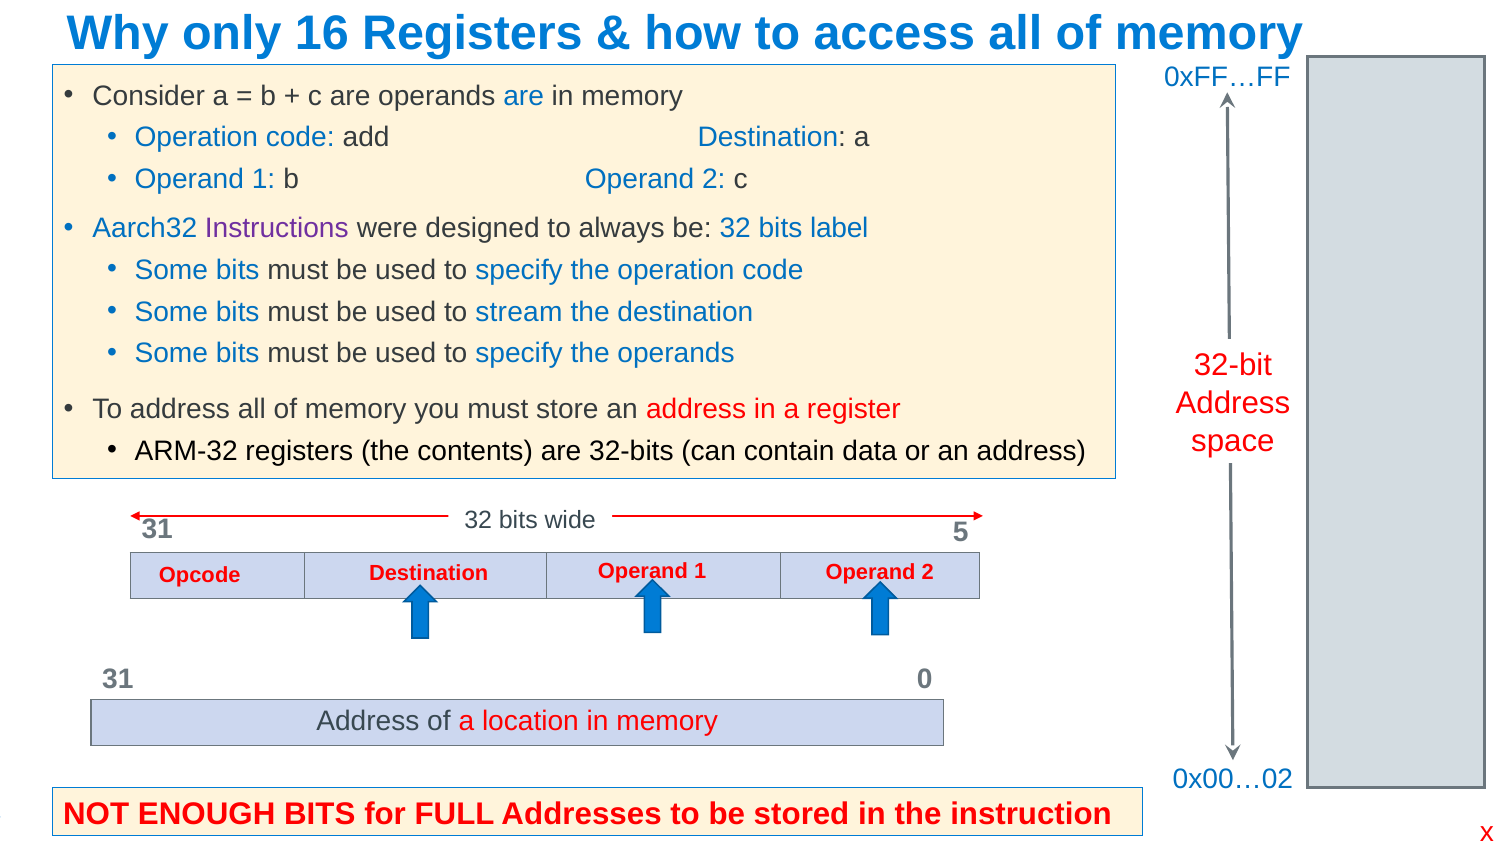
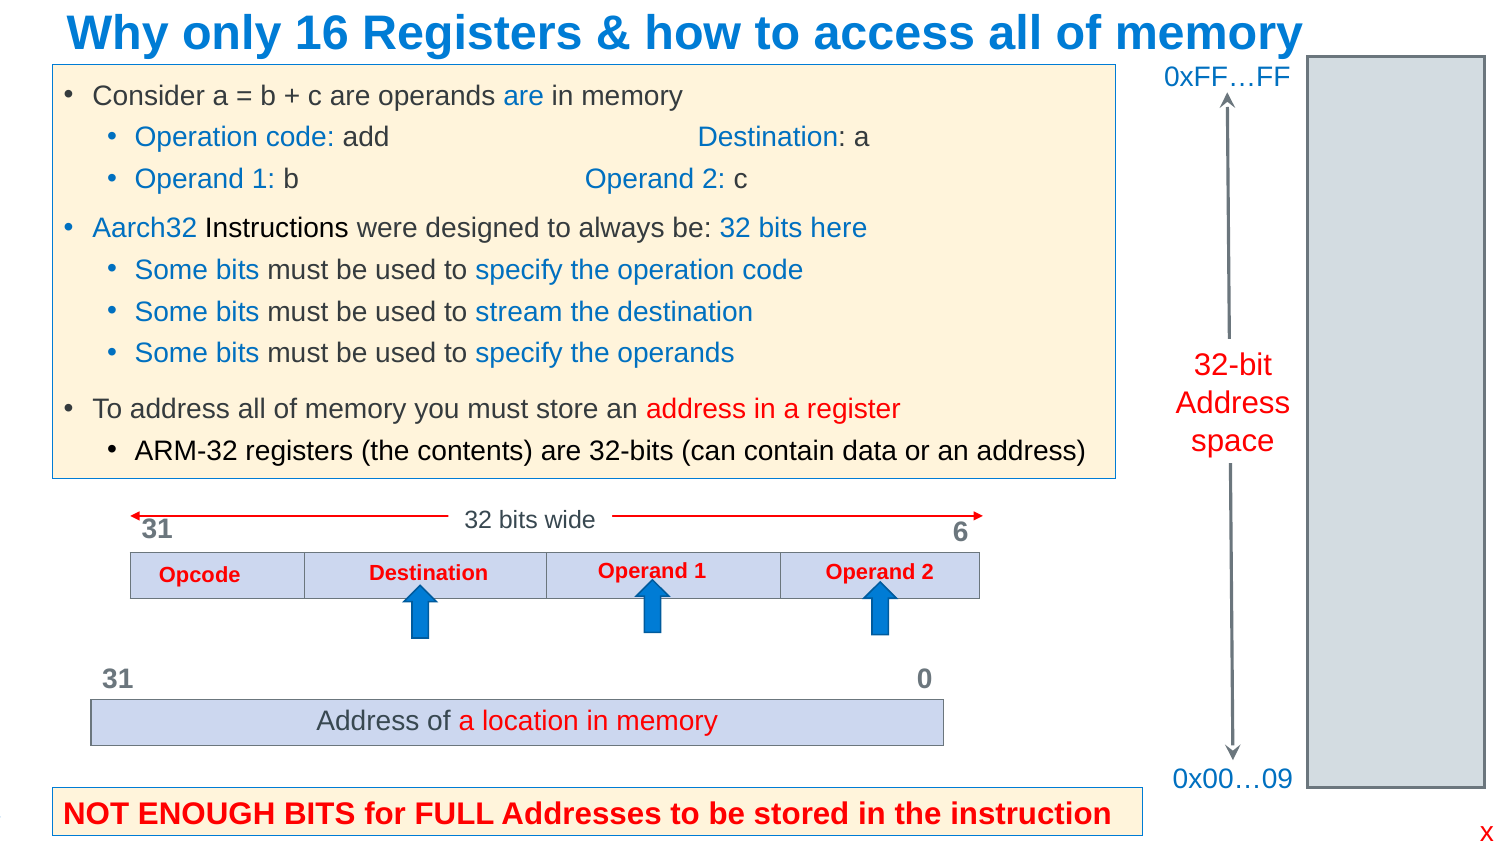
Instructions colour: purple -> black
label: label -> here
5: 5 -> 6
0x00…02: 0x00…02 -> 0x00…09
